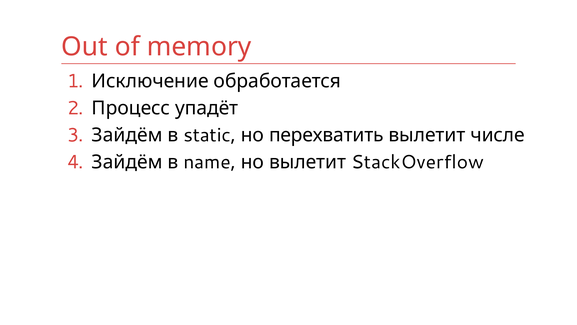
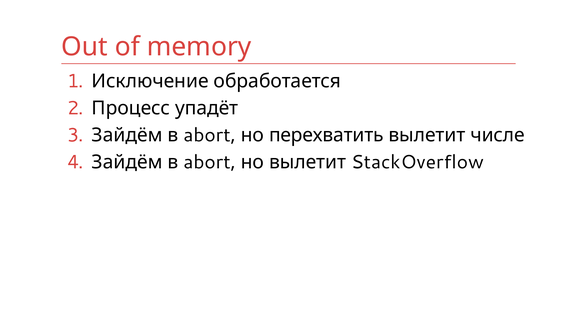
static at (207, 135): static -> abort
name at (207, 162): name -> abort
